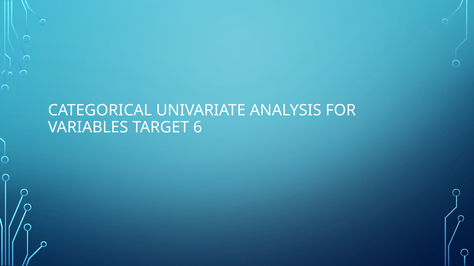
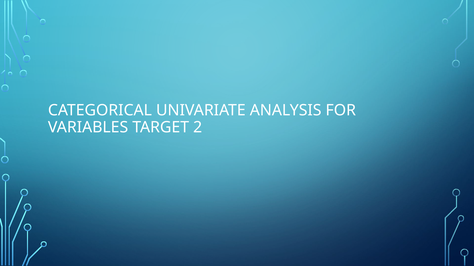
6: 6 -> 2
